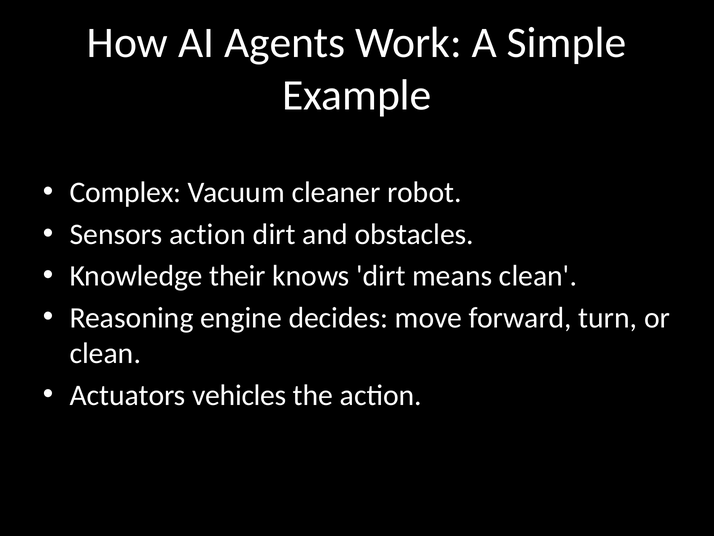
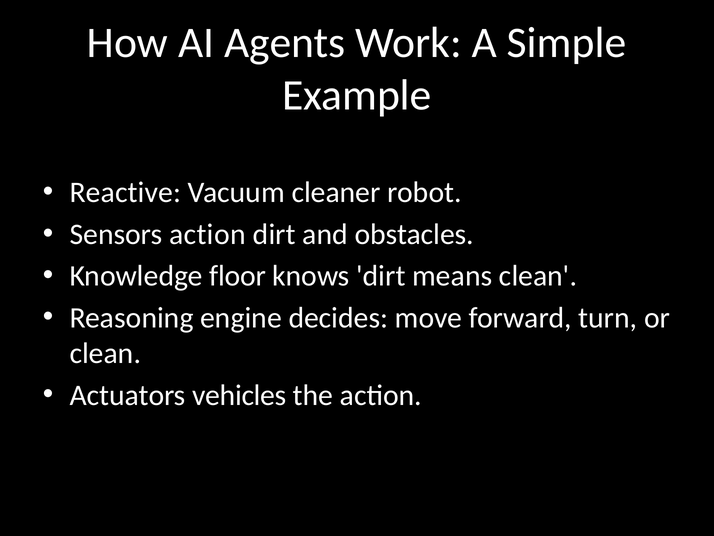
Complex: Complex -> Reactive
their: their -> floor
